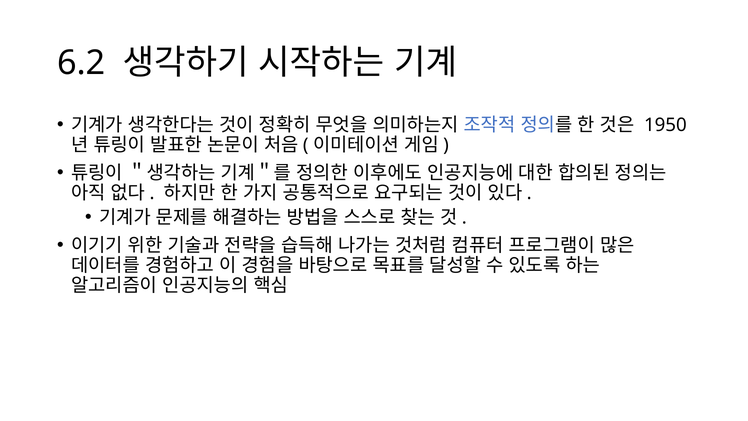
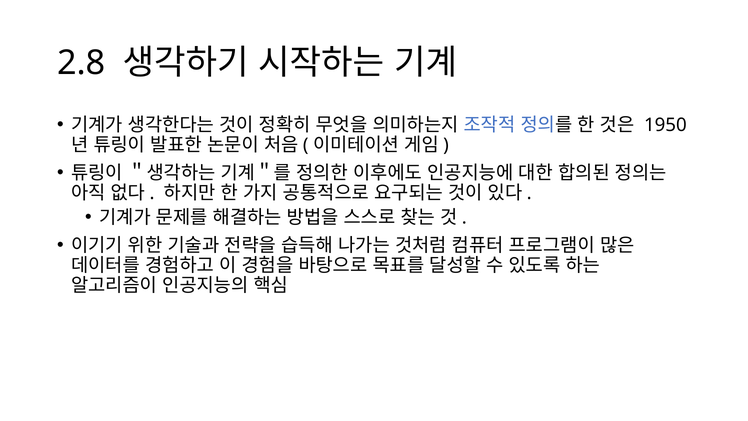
6.2: 6.2 -> 2.8
